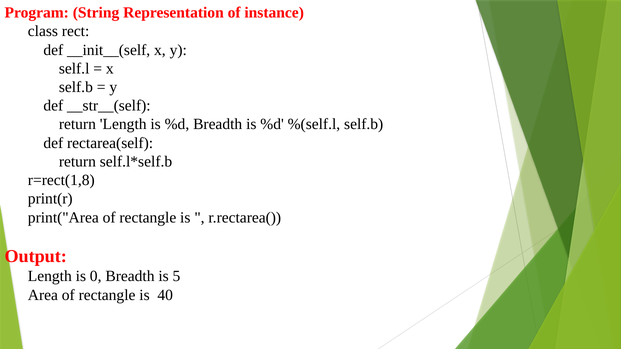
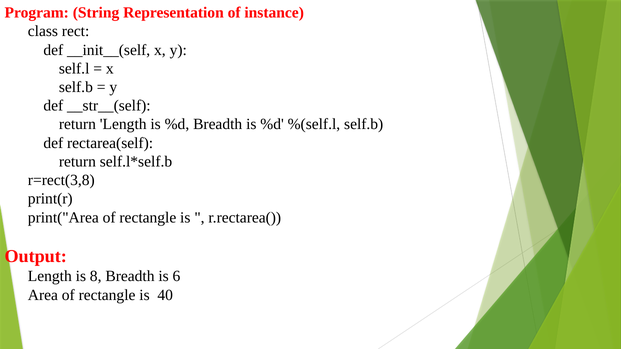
r=rect(1,8: r=rect(1,8 -> r=rect(3,8
0: 0 -> 8
5: 5 -> 6
